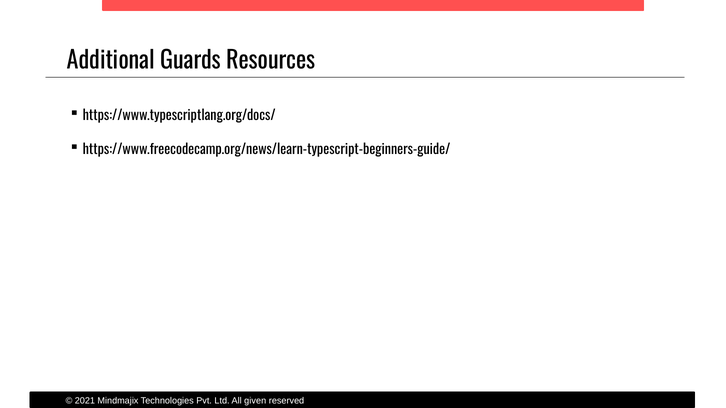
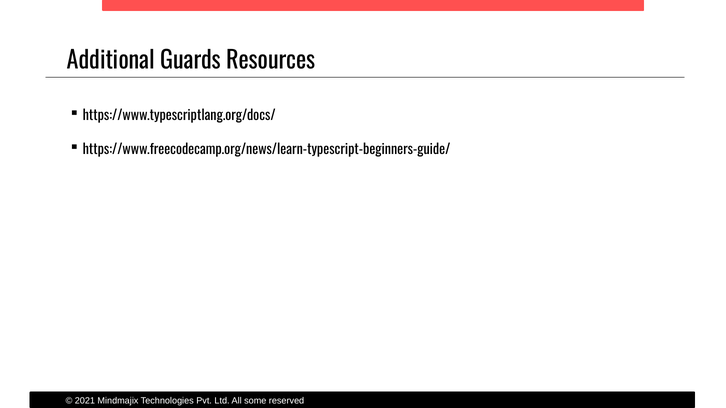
given: given -> some
